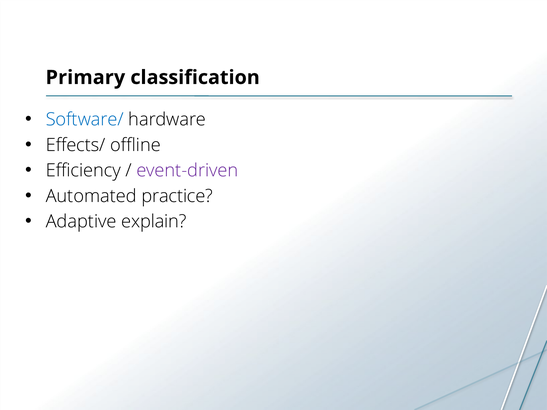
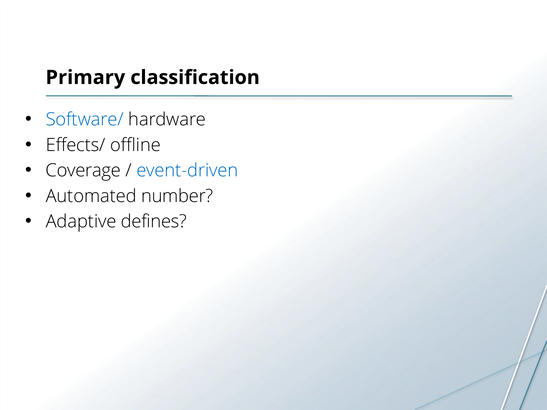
Efficiency: Efficiency -> Coverage
event-driven colour: purple -> blue
practice: practice -> number
explain: explain -> defines
